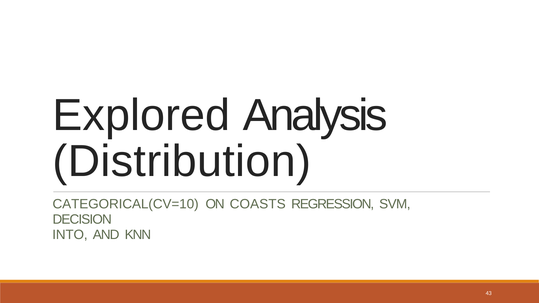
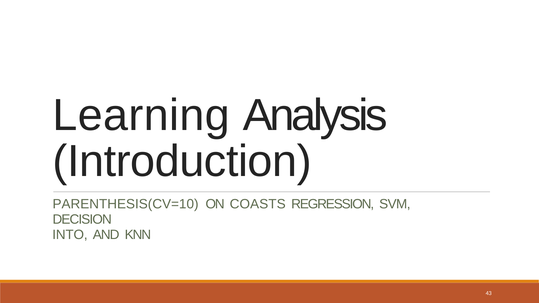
Explored: Explored -> Learning
Distribution: Distribution -> Introduction
CATEGORICAL(CV=10: CATEGORICAL(CV=10 -> PARENTHESIS(CV=10
